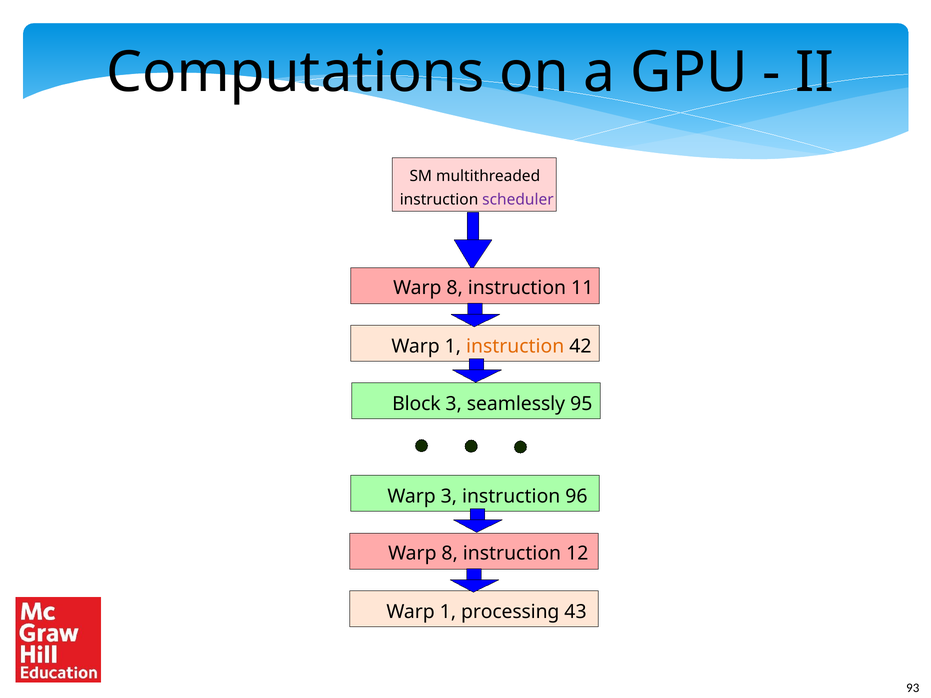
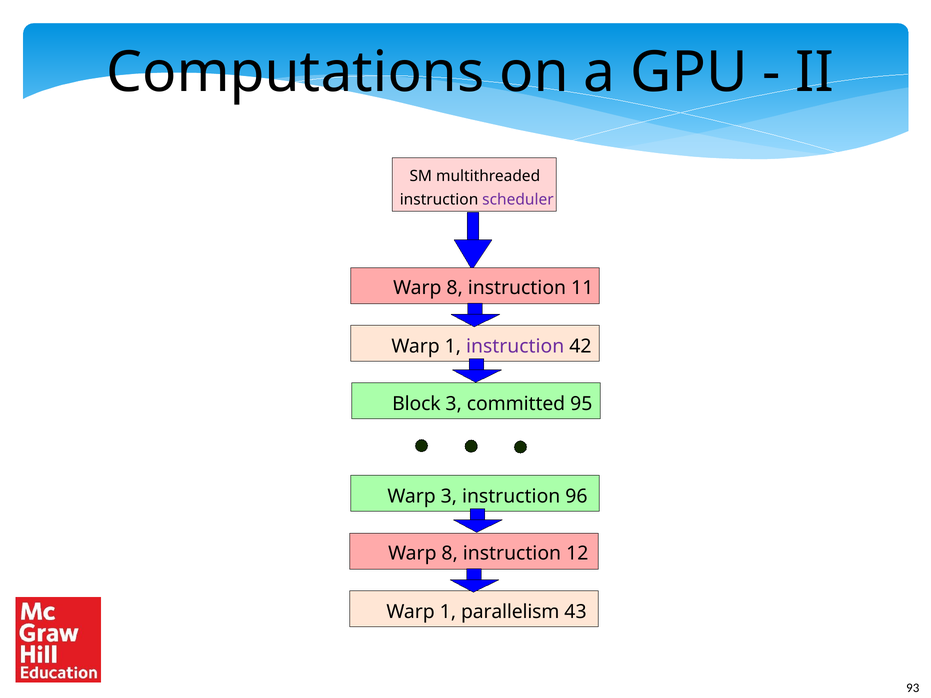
instruction at (515, 347) colour: orange -> purple
seamlessly: seamlessly -> committed
processing: processing -> parallelism
